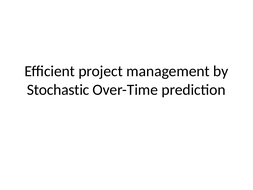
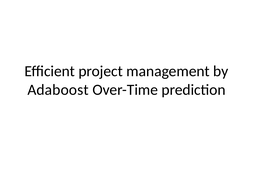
Stochastic: Stochastic -> Adaboost
